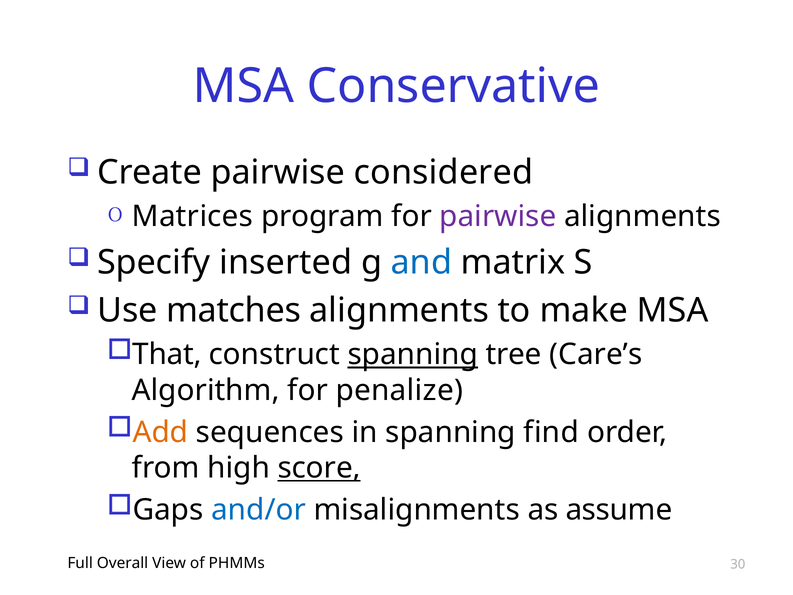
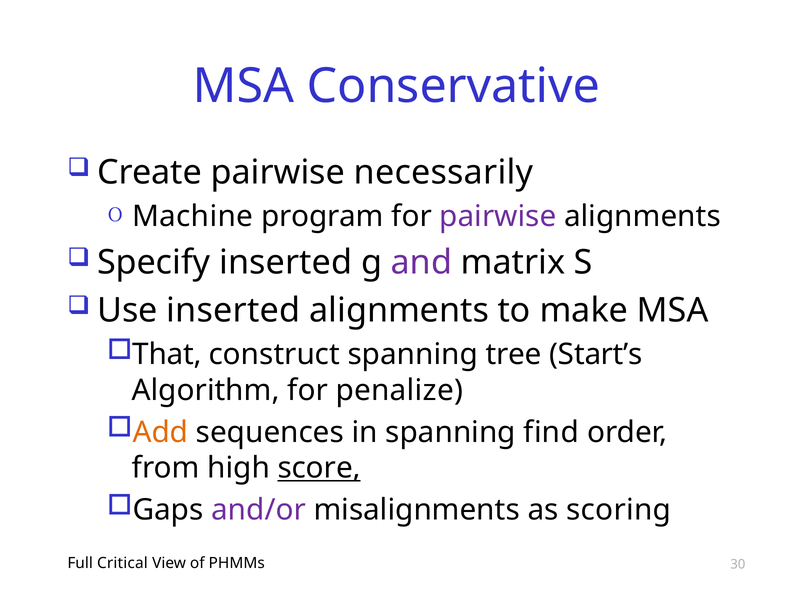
considered: considered -> necessarily
Matrices: Matrices -> Machine
and colour: blue -> purple
Use matches: matches -> inserted
spanning at (413, 354) underline: present -> none
Care’s: Care’s -> Start’s
and/or colour: blue -> purple
assume: assume -> scoring
Overall: Overall -> Critical
